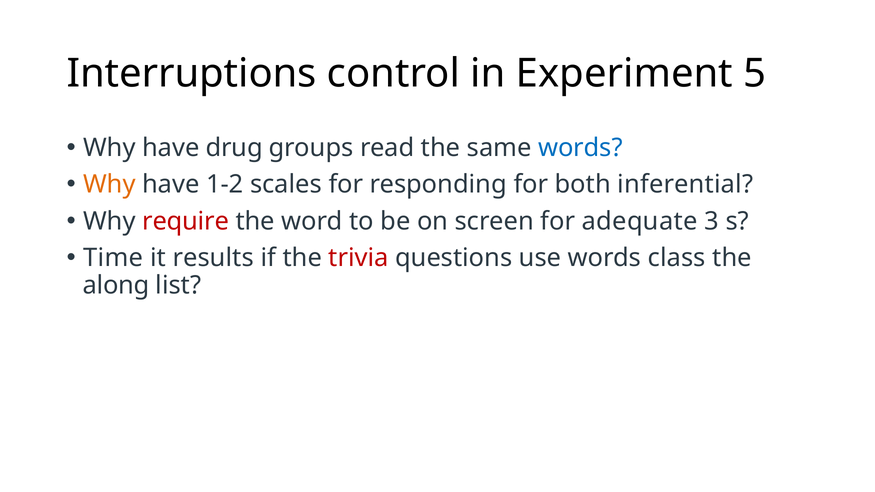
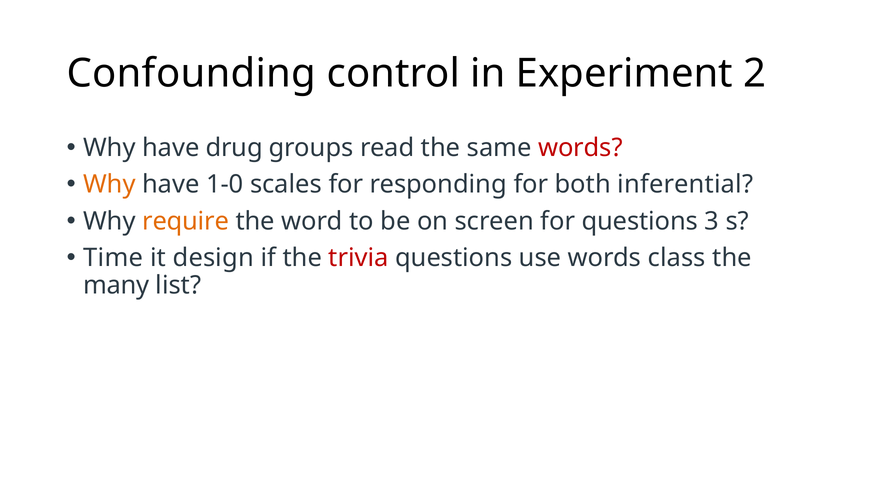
Interruptions: Interruptions -> Confounding
5: 5 -> 2
words at (580, 148) colour: blue -> red
1-2: 1-2 -> 1-0
require colour: red -> orange
for adequate: adequate -> questions
results: results -> design
along: along -> many
